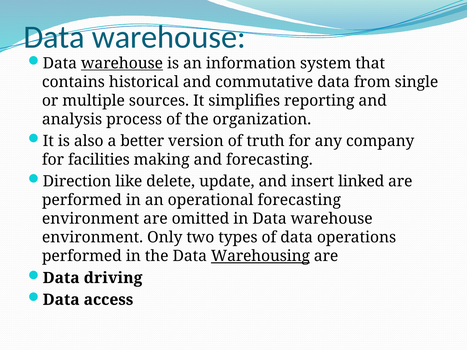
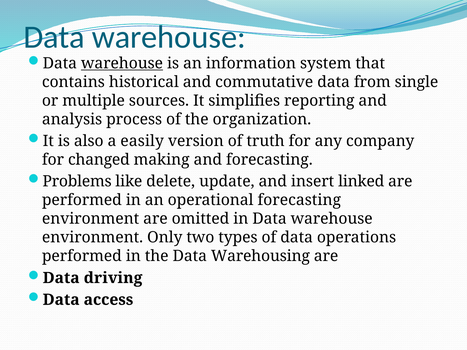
better: better -> easily
facilities: facilities -> changed
Direction: Direction -> Problems
Warehousing underline: present -> none
